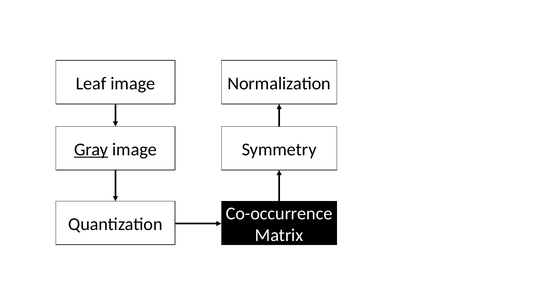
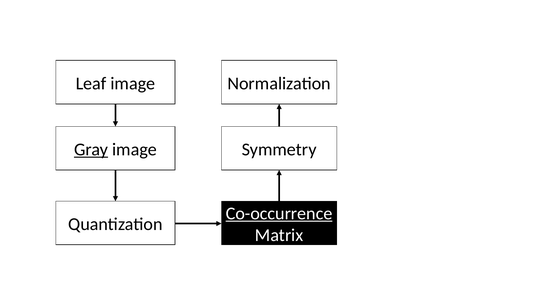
Co-occurrence underline: none -> present
